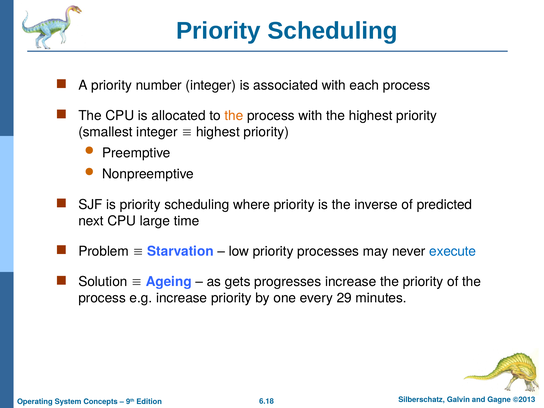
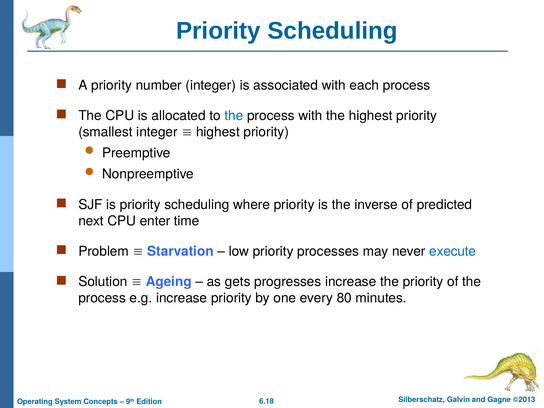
the at (234, 116) colour: orange -> blue
large: large -> enter
29: 29 -> 80
